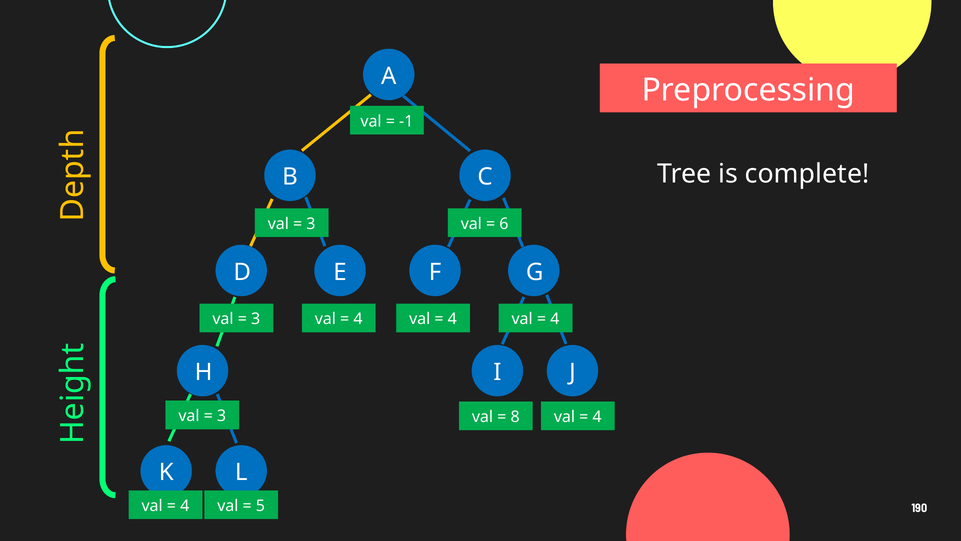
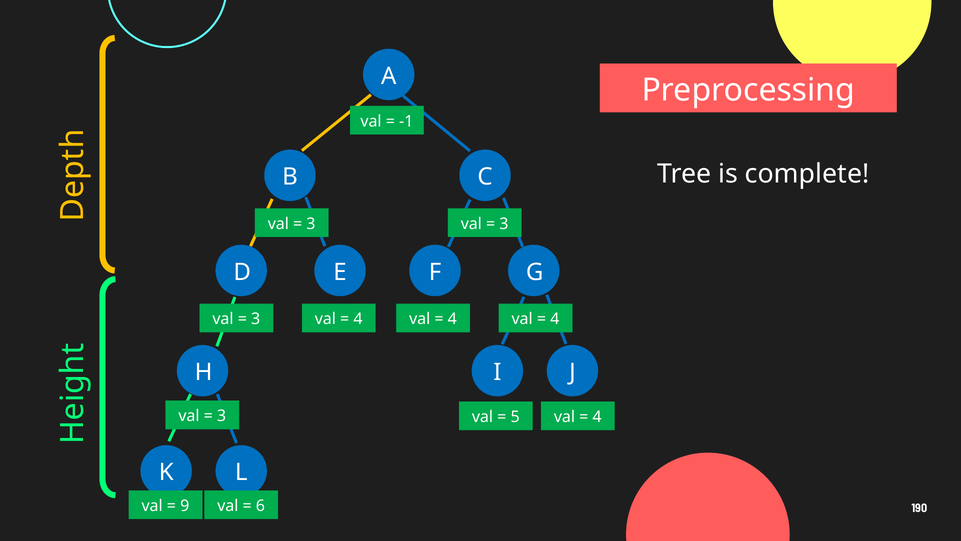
6 at (504, 224): 6 -> 3
8: 8 -> 5
4 at (185, 505): 4 -> 9
5: 5 -> 6
